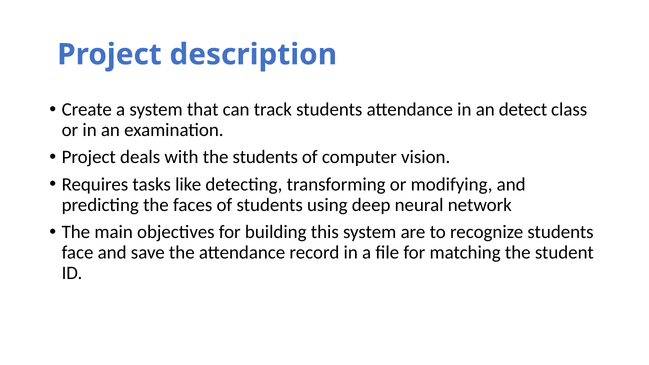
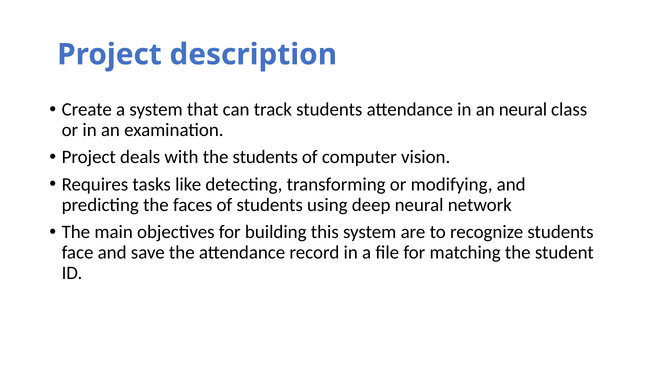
an detect: detect -> neural
